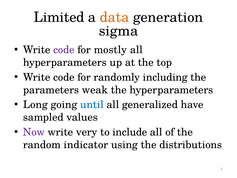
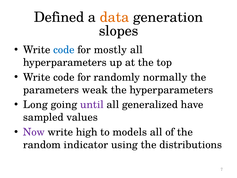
Limited: Limited -> Defined
sigma: sigma -> slopes
code at (64, 50) colour: purple -> blue
including: including -> normally
until colour: blue -> purple
very: very -> high
include: include -> models
